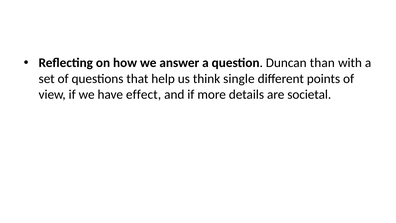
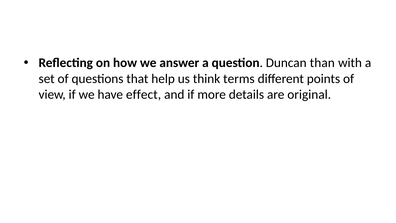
single: single -> terms
societal: societal -> original
